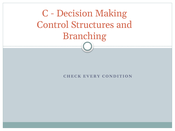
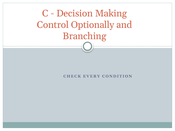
Structures: Structures -> Optionally
